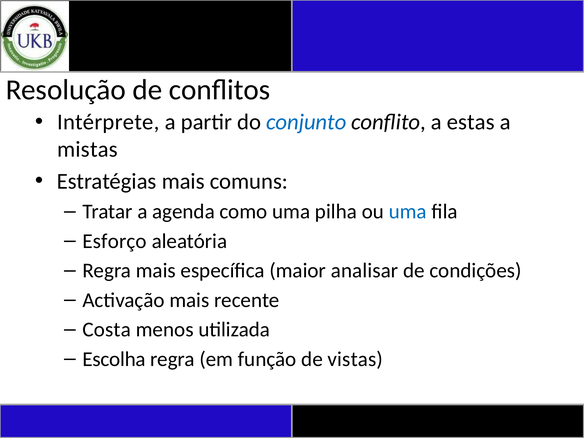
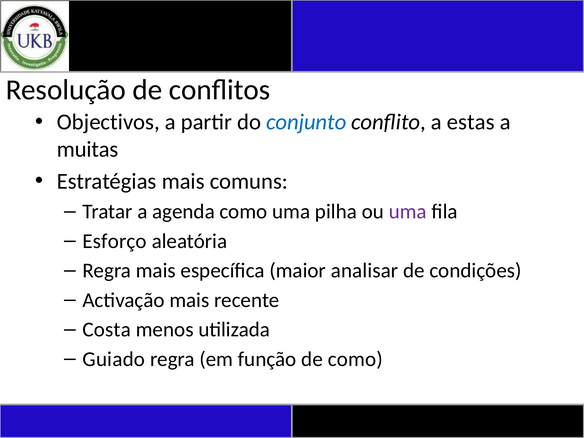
Intérprete: Intérprete -> Objectivos
mistas: mistas -> muitas
uma at (408, 212) colour: blue -> purple
Escolha: Escolha -> Guiado
de vistas: vistas -> como
